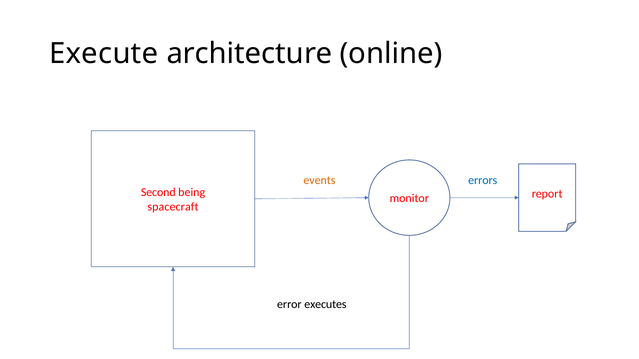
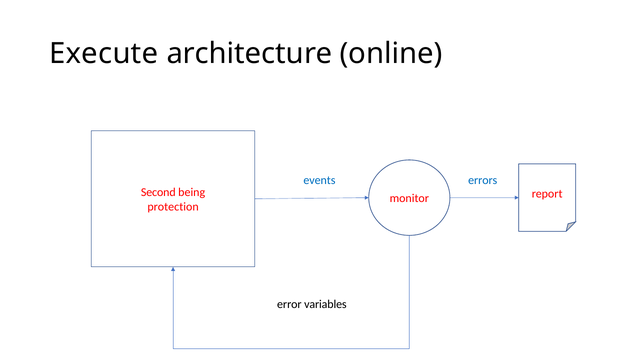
events colour: orange -> blue
spacecraft: spacecraft -> protection
executes: executes -> variables
